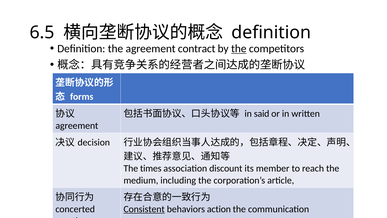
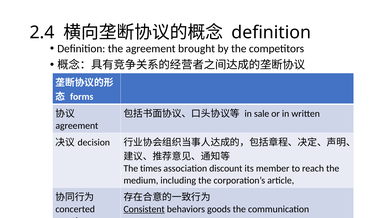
6.5: 6.5 -> 2.4
contract: contract -> brought
the at (239, 49) underline: present -> none
said: said -> sale
action: action -> goods
